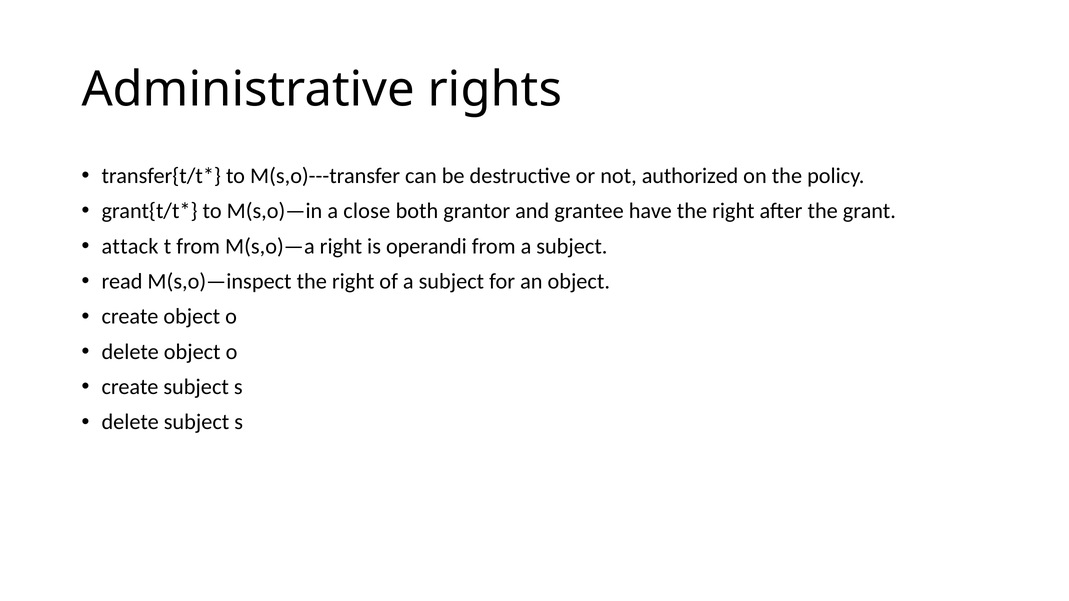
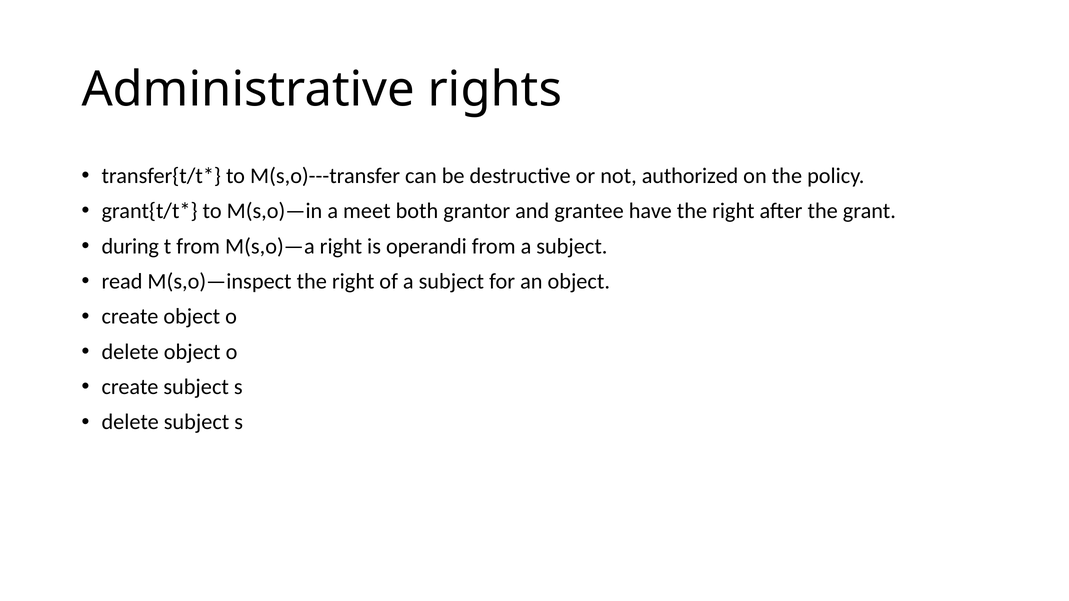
close: close -> meet
attack: attack -> during
